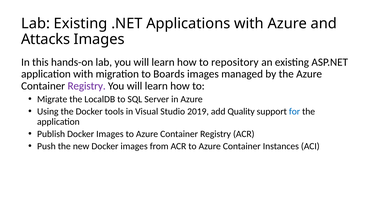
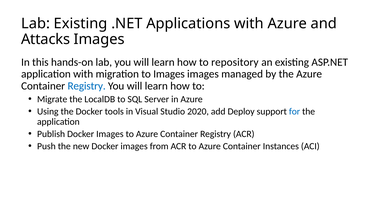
to Boards: Boards -> Images
Registry at (87, 86) colour: purple -> blue
2019: 2019 -> 2020
Quality: Quality -> Deploy
